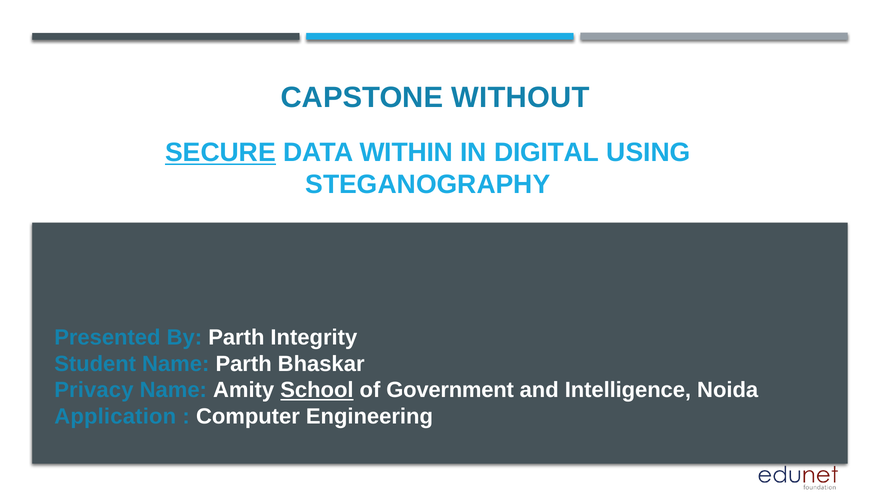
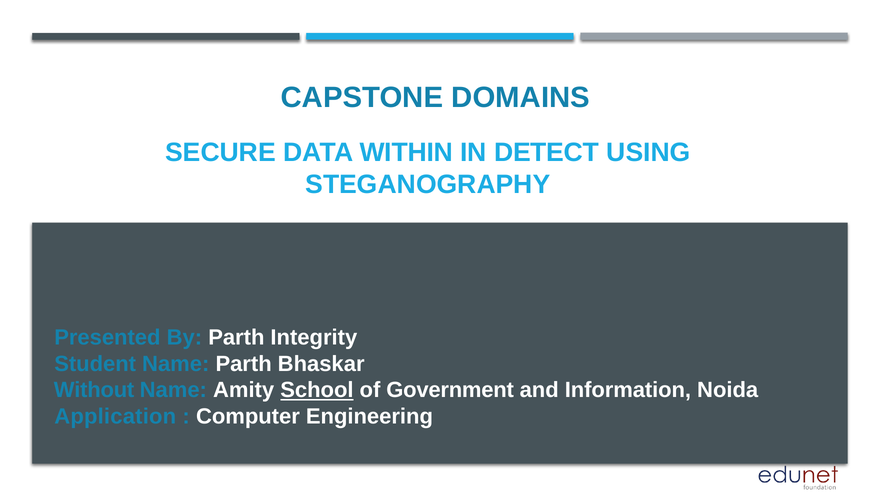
WITHOUT: WITHOUT -> DOMAINS
SECURE underline: present -> none
DIGITAL: DIGITAL -> DETECT
Privacy: Privacy -> Without
Intelligence: Intelligence -> Information
